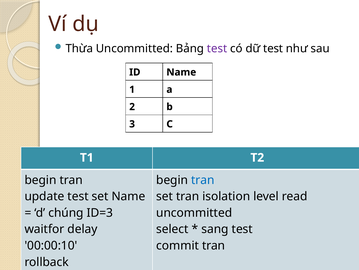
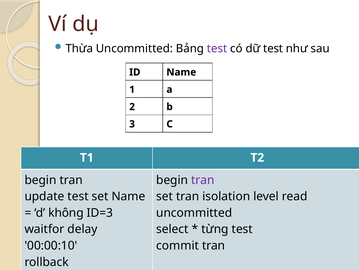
tran at (203, 180) colour: blue -> purple
chúng: chúng -> không
sang: sang -> từng
